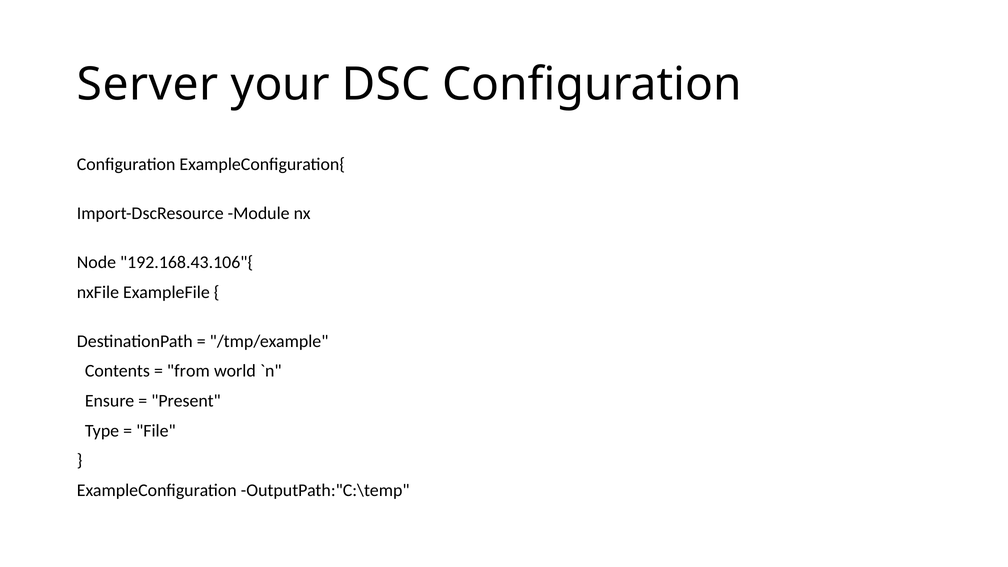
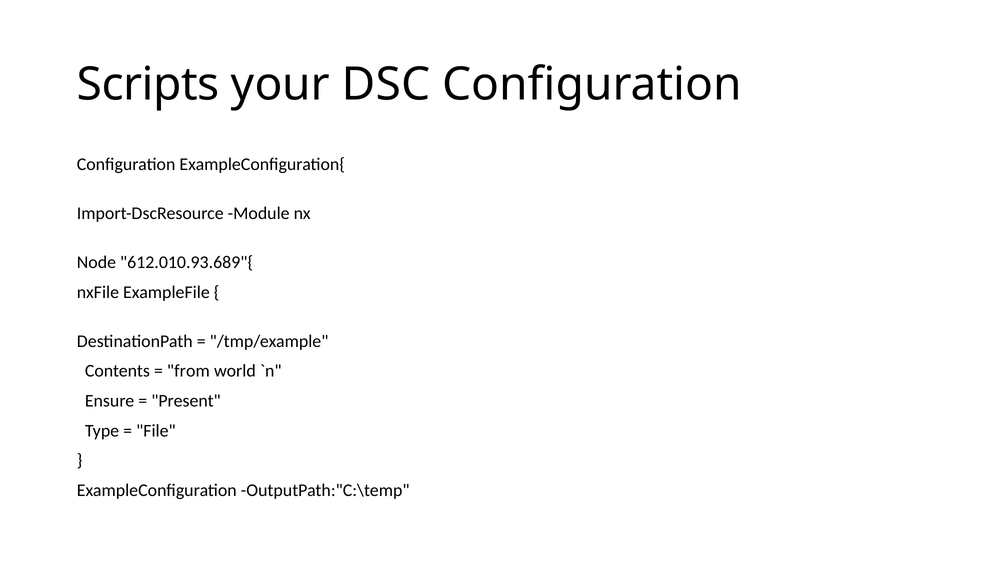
Server: Server -> Scripts
192.168.43.106"{: 192.168.43.106"{ -> 612.010.93.689"{
